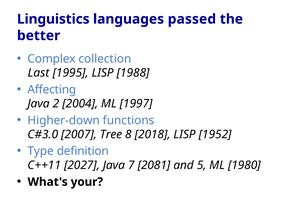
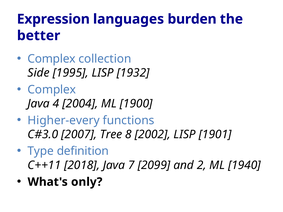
Linguistics: Linguistics -> Expression
passed: passed -> burden
Last: Last -> Side
1988: 1988 -> 1932
Affecting at (52, 90): Affecting -> Complex
2: 2 -> 4
1997: 1997 -> 1900
Higher-down: Higher-down -> Higher-every
2018: 2018 -> 2002
1952: 1952 -> 1901
2027: 2027 -> 2018
2081: 2081 -> 2099
5: 5 -> 2
1980: 1980 -> 1940
your: your -> only
